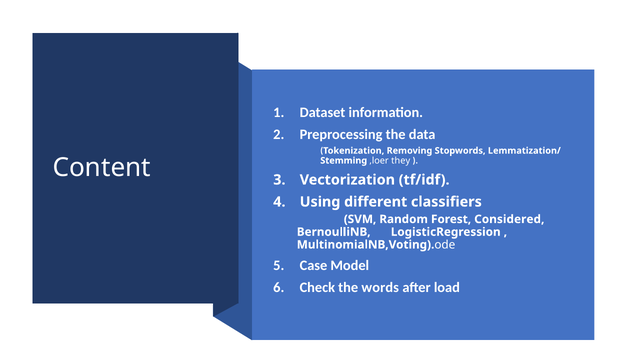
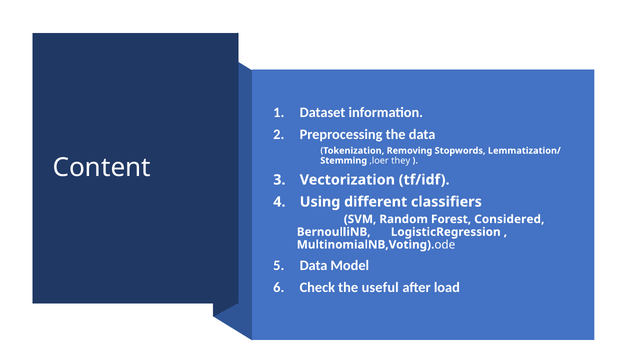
Case at (313, 265): Case -> Data
words: words -> useful
